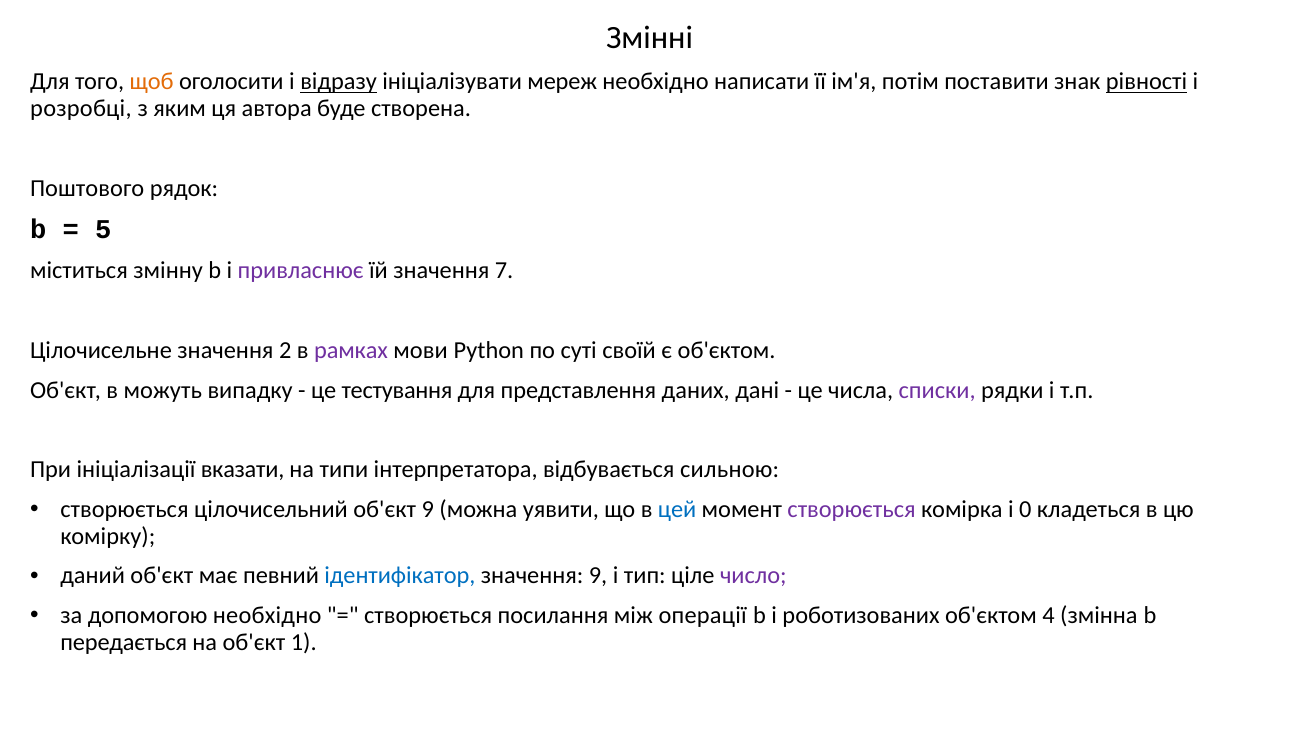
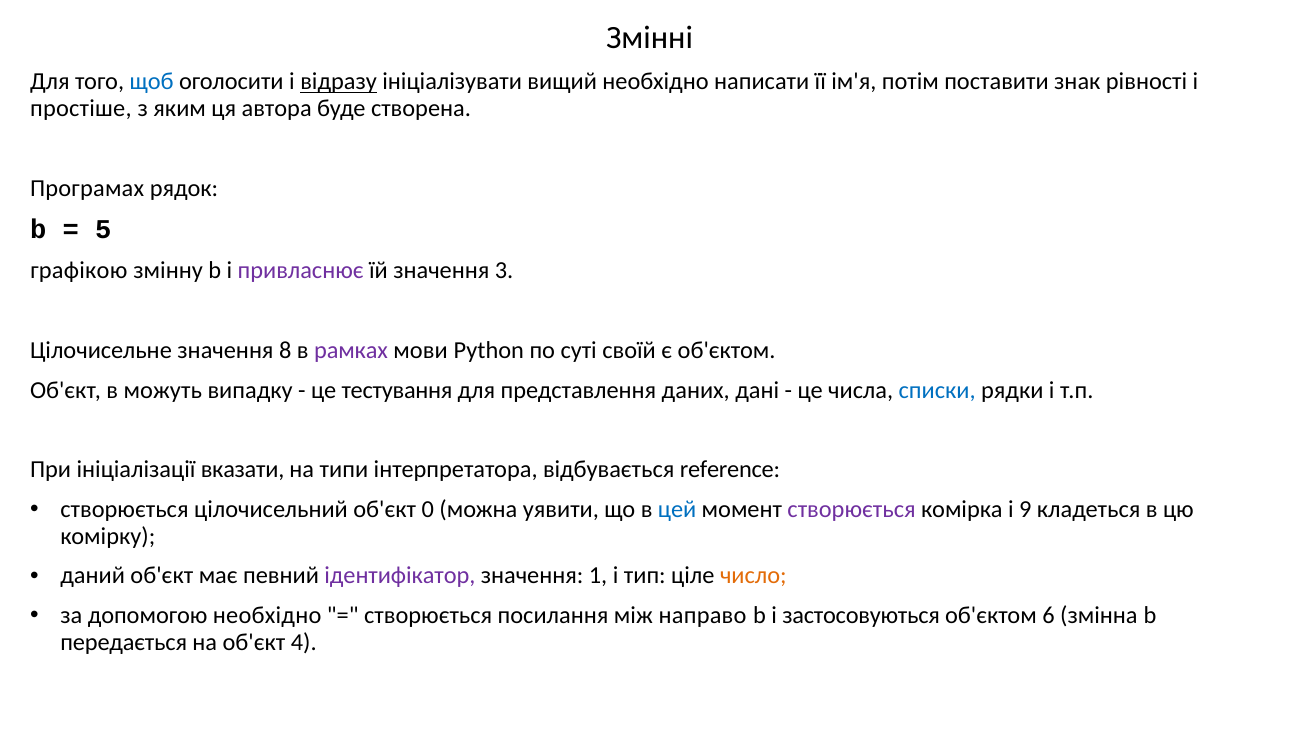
щоб colour: orange -> blue
мереж: мереж -> вищий
рівності underline: present -> none
розробці: розробці -> простіше
Поштового: Поштового -> Програмах
міститься: міститься -> графікою
7: 7 -> 3
2: 2 -> 8
списки colour: purple -> blue
сильною: сильною -> reference
об'єкт 9: 9 -> 0
0: 0 -> 9
ідентифікатор colour: blue -> purple
значення 9: 9 -> 1
число colour: purple -> orange
операції: операції -> направо
роботизованих: роботизованих -> застосовуються
4: 4 -> 6
1: 1 -> 4
